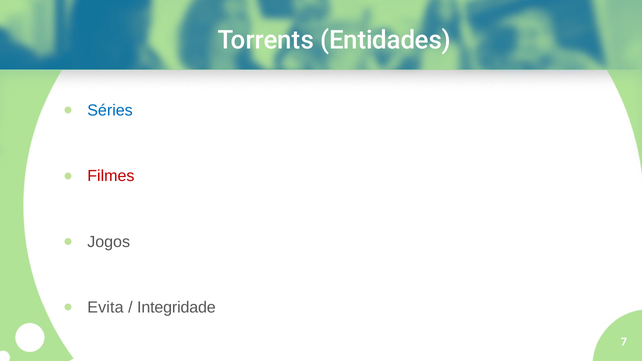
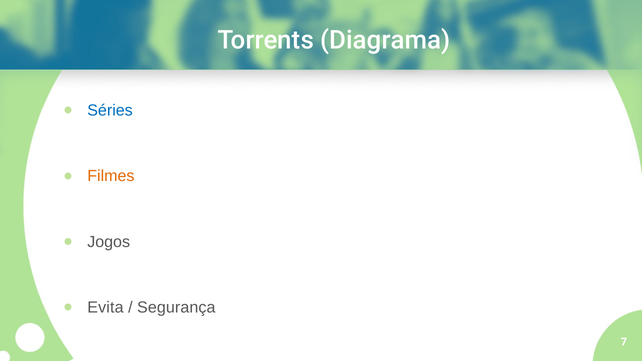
Entidades: Entidades -> Diagrama
Filmes colour: red -> orange
Integridade: Integridade -> Segurança
